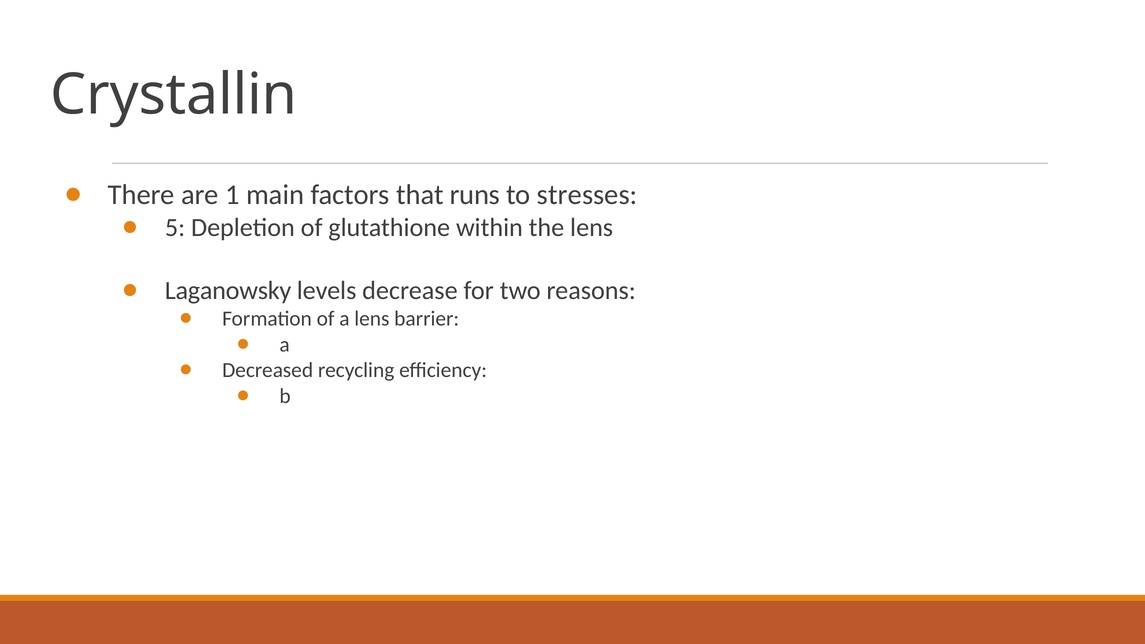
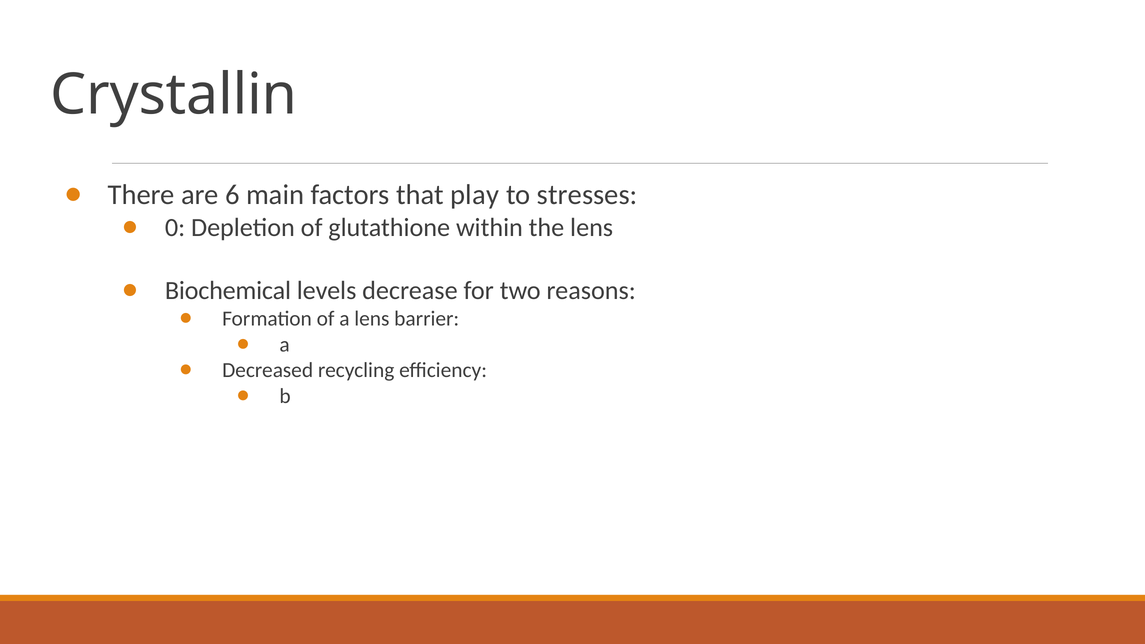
1: 1 -> 6
runs: runs -> play
5: 5 -> 0
Laganowsky: Laganowsky -> Biochemical
